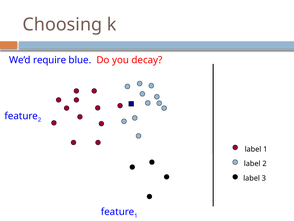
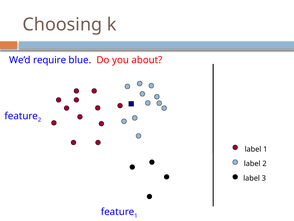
decay: decay -> about
